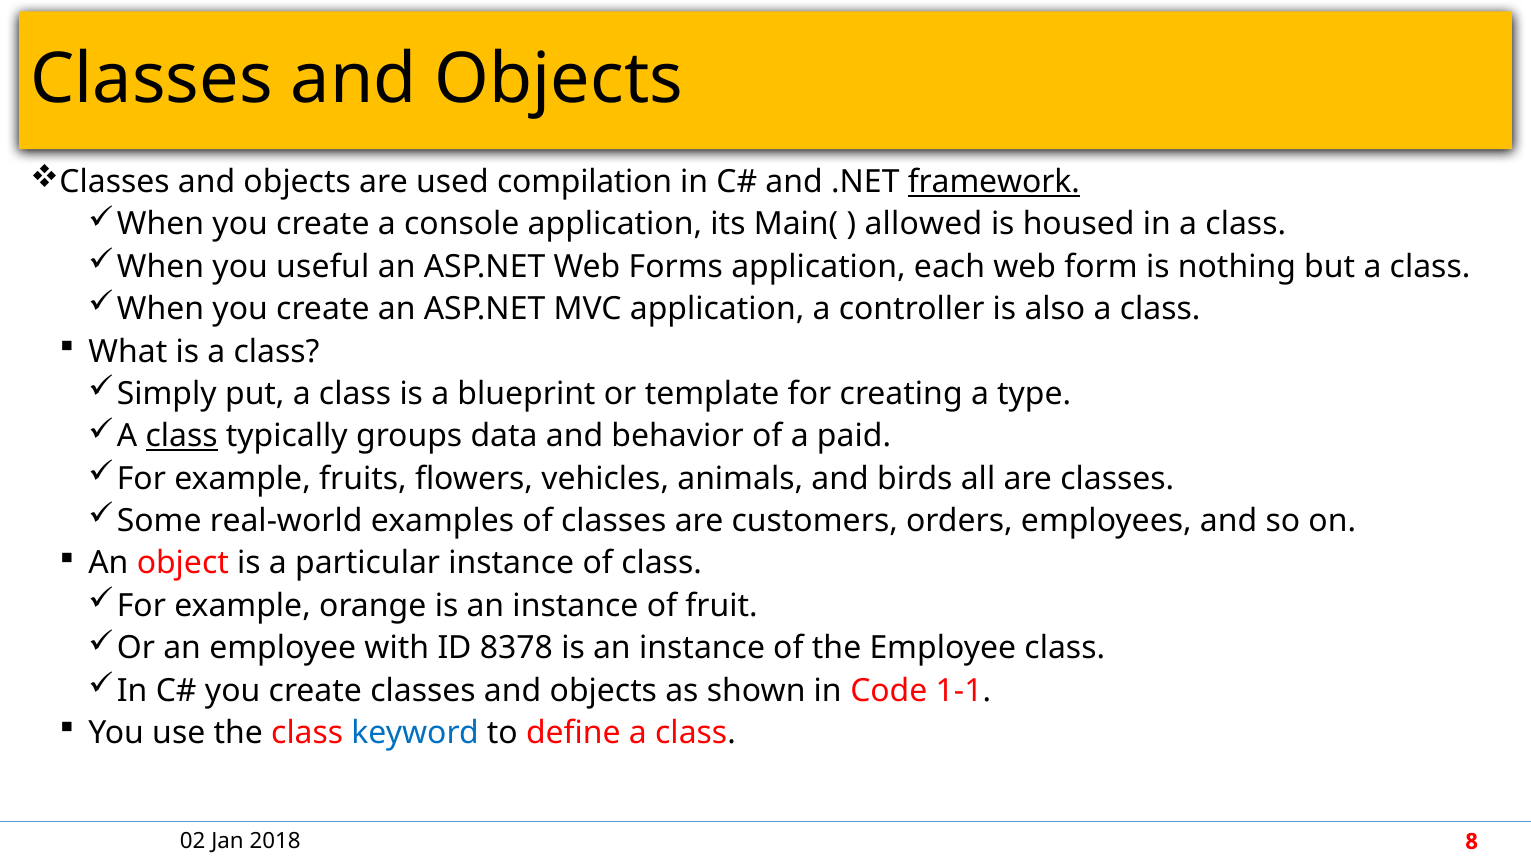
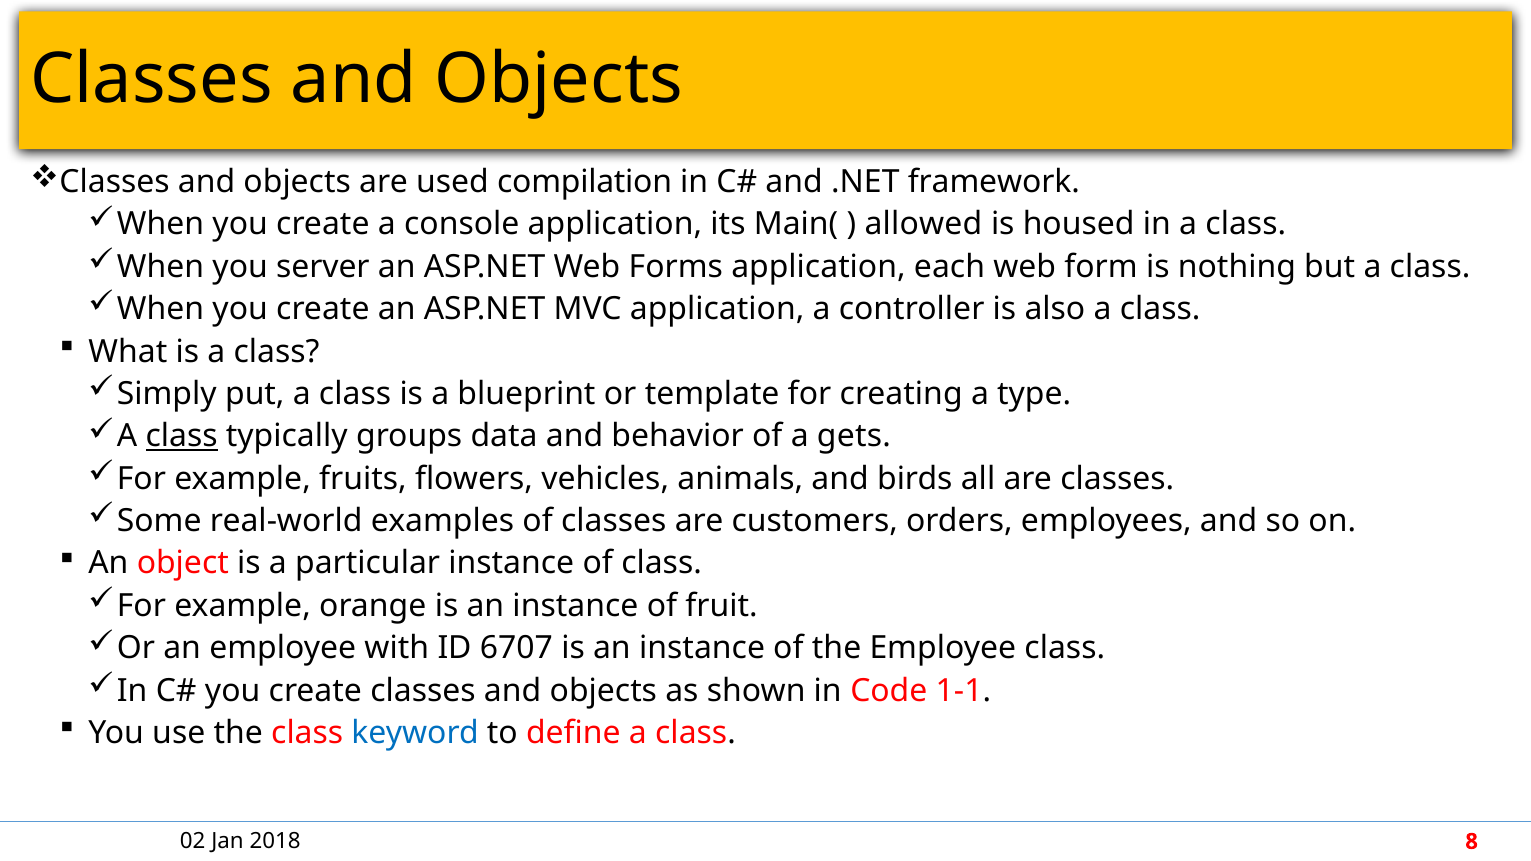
framework underline: present -> none
useful: useful -> server
paid: paid -> gets
8378: 8378 -> 6707
